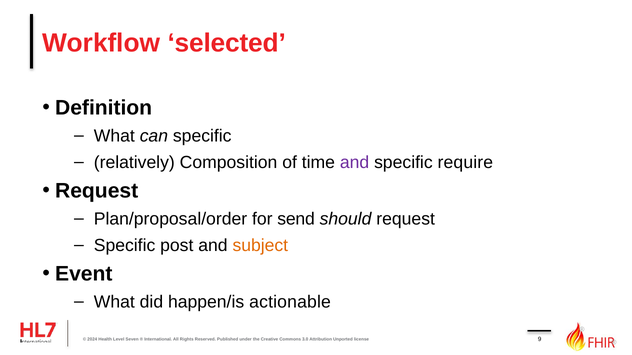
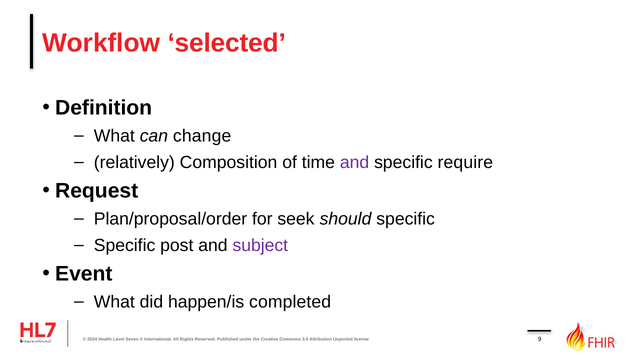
can specific: specific -> change
send: send -> seek
should request: request -> specific
subject colour: orange -> purple
actionable: actionable -> completed
